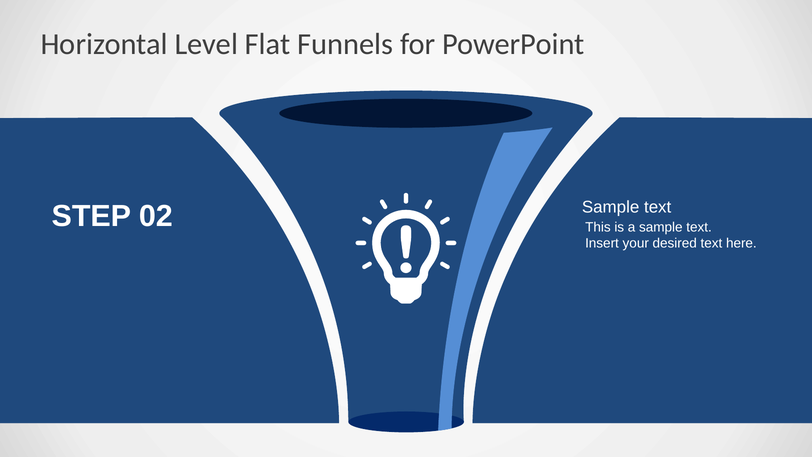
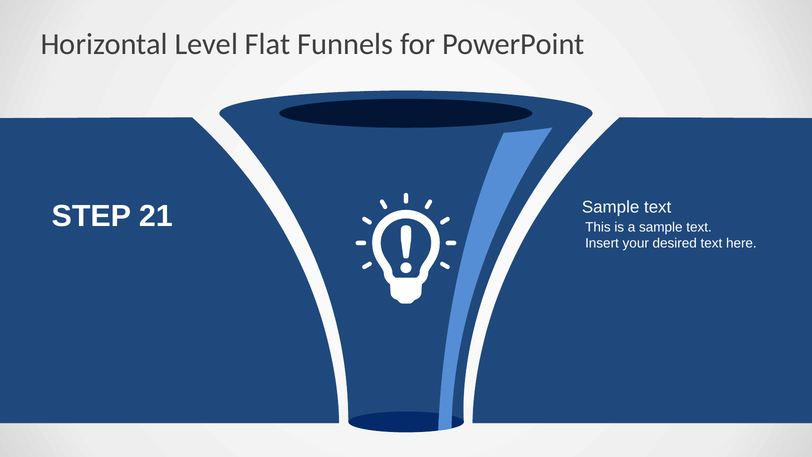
02: 02 -> 21
